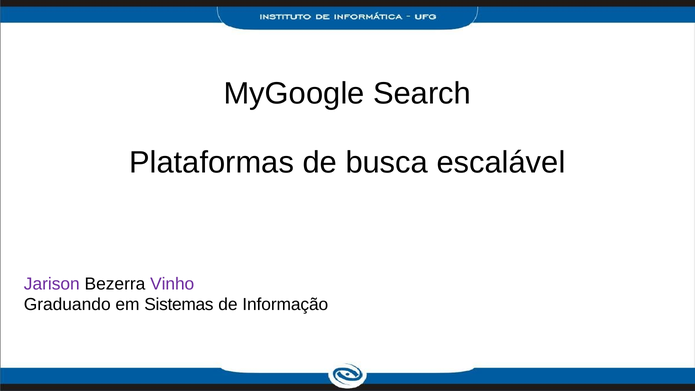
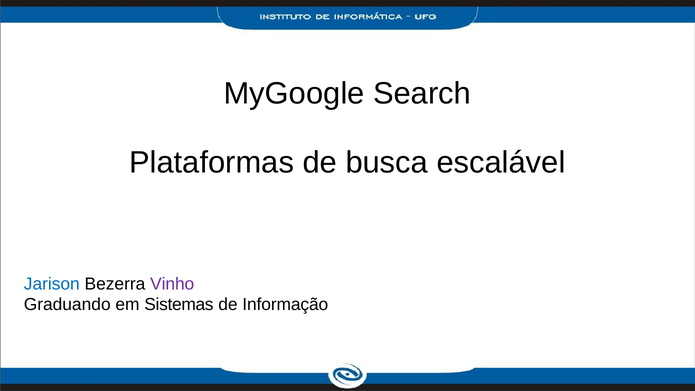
Jarison colour: purple -> blue
